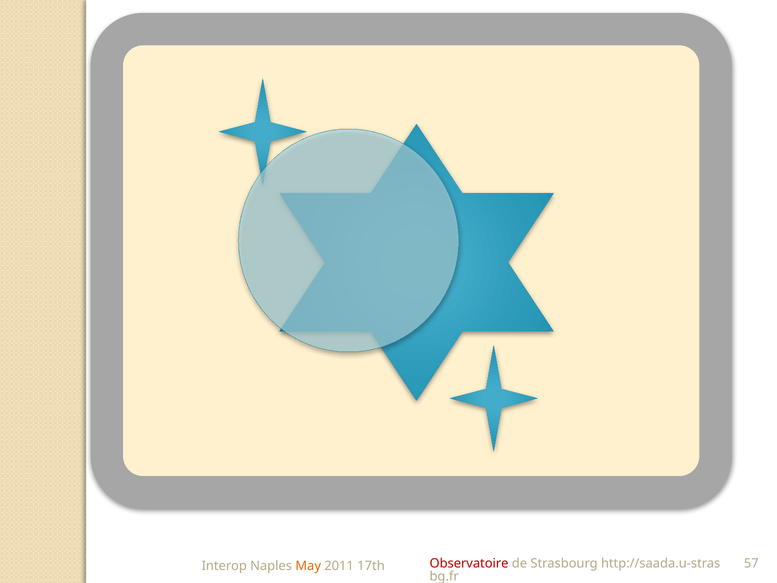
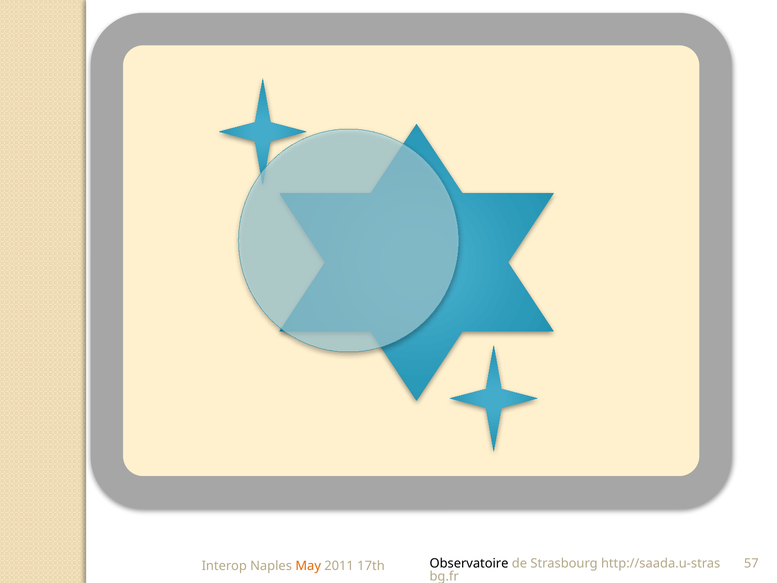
Observatoire colour: red -> black
